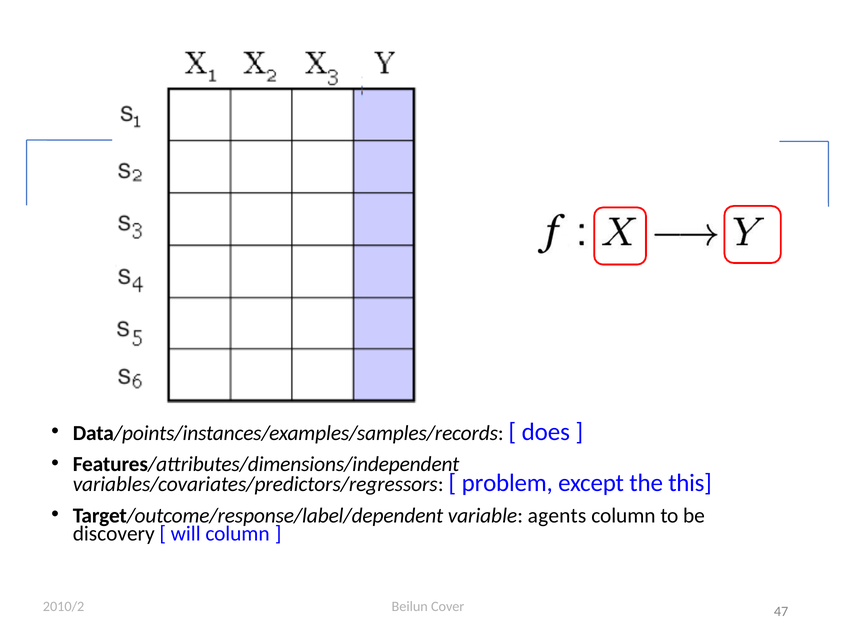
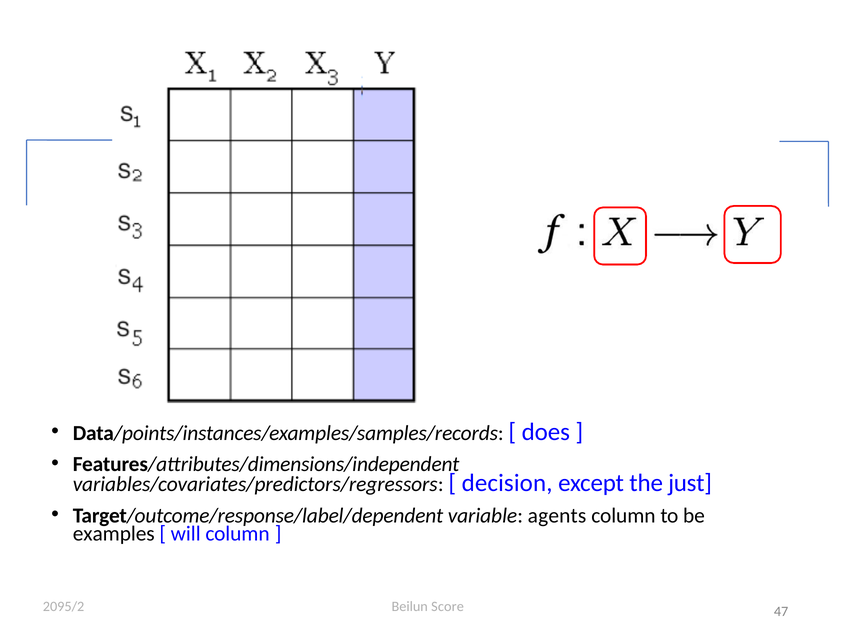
problem: problem -> decision
this: this -> just
discovery: discovery -> examples
2010/2: 2010/2 -> 2095/2
Cover: Cover -> Score
